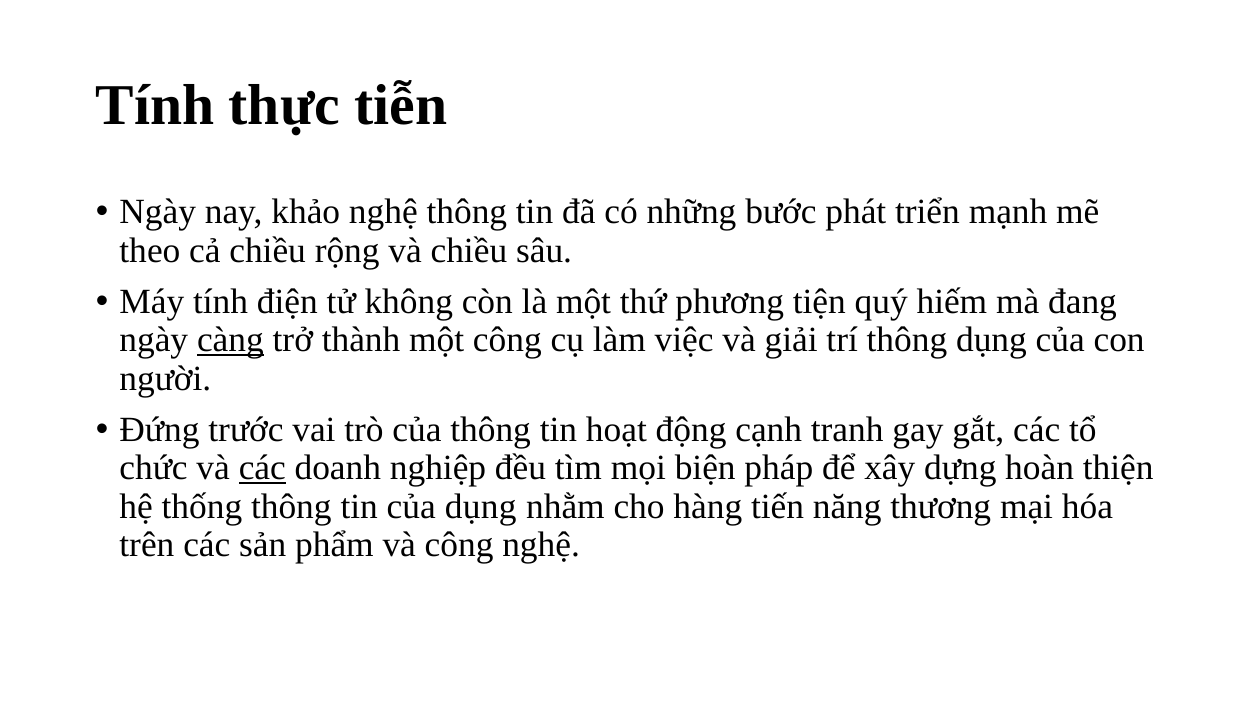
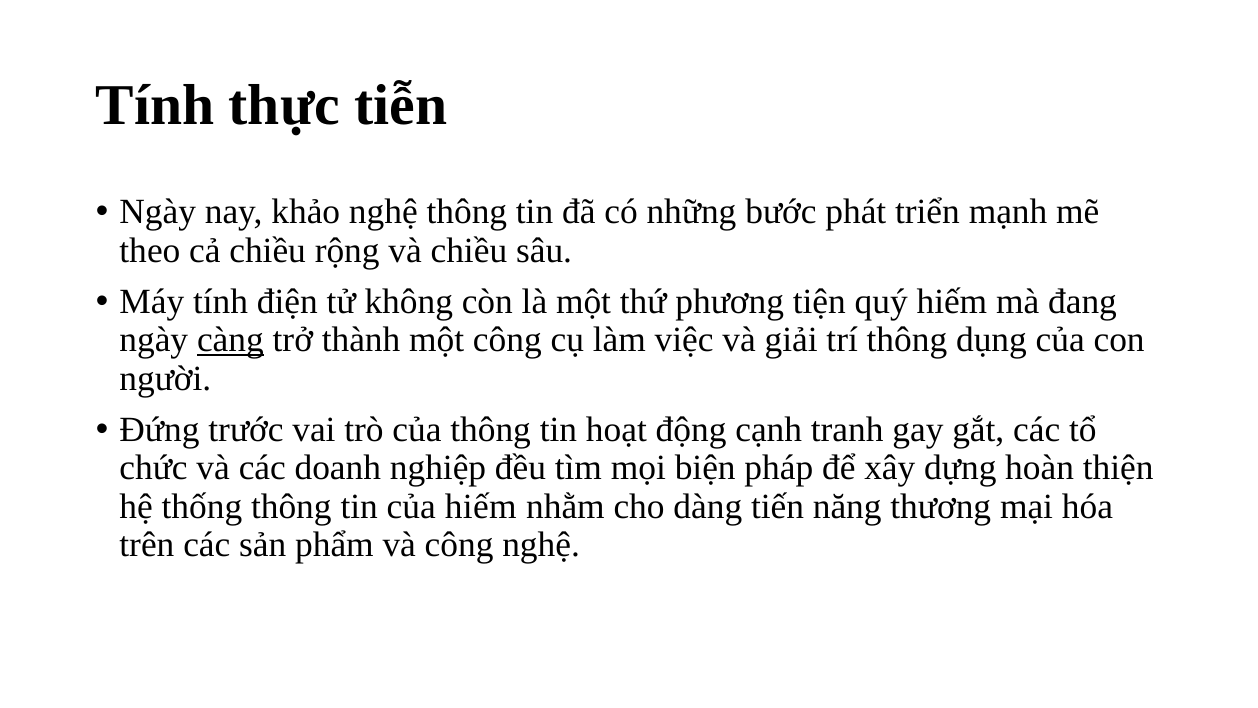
các at (262, 468) underline: present -> none
của dụng: dụng -> hiếm
hàng: hàng -> dàng
